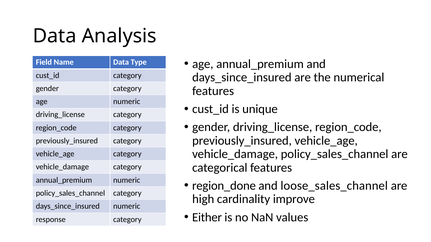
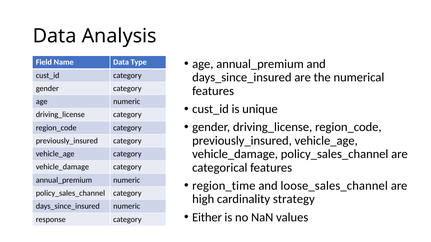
region_done: region_done -> region_time
improve: improve -> strategy
